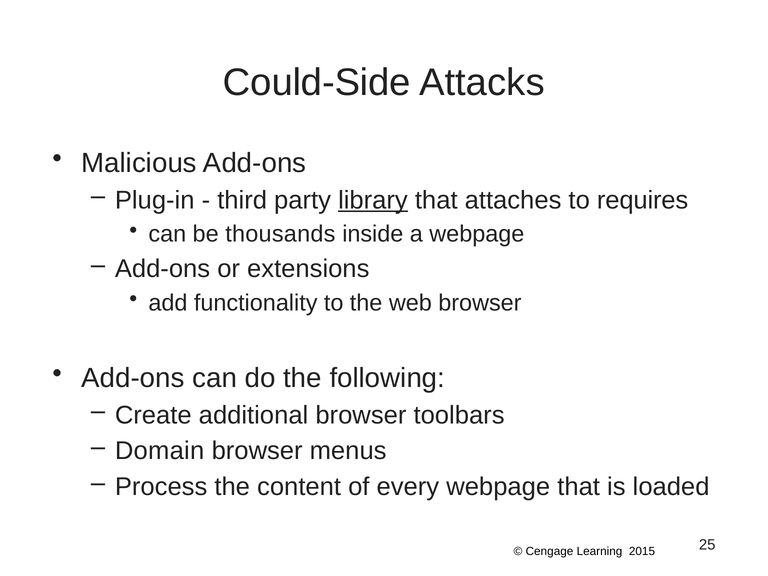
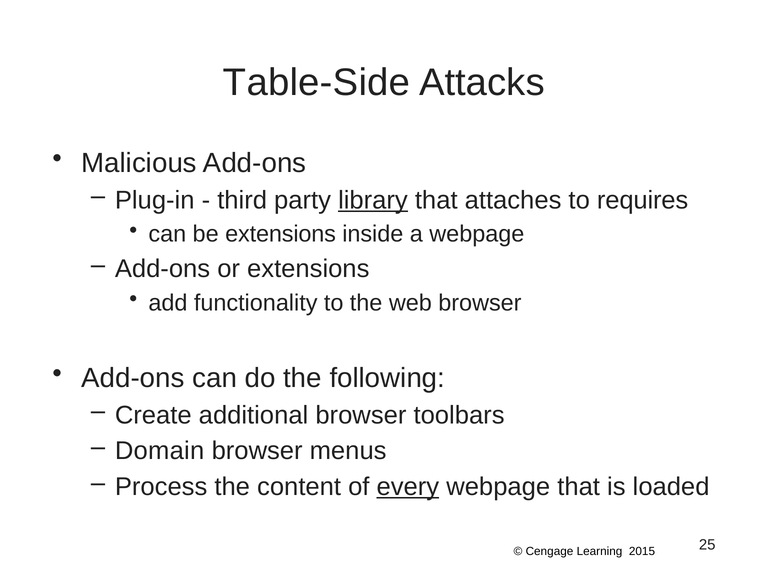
Could-Side: Could-Side -> Table-Side
be thousands: thousands -> extensions
every underline: none -> present
